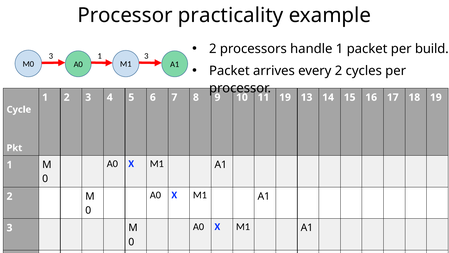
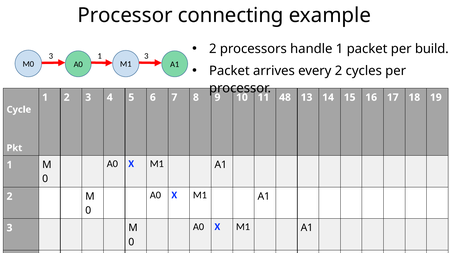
practicality: practicality -> connecting
11 19: 19 -> 48
